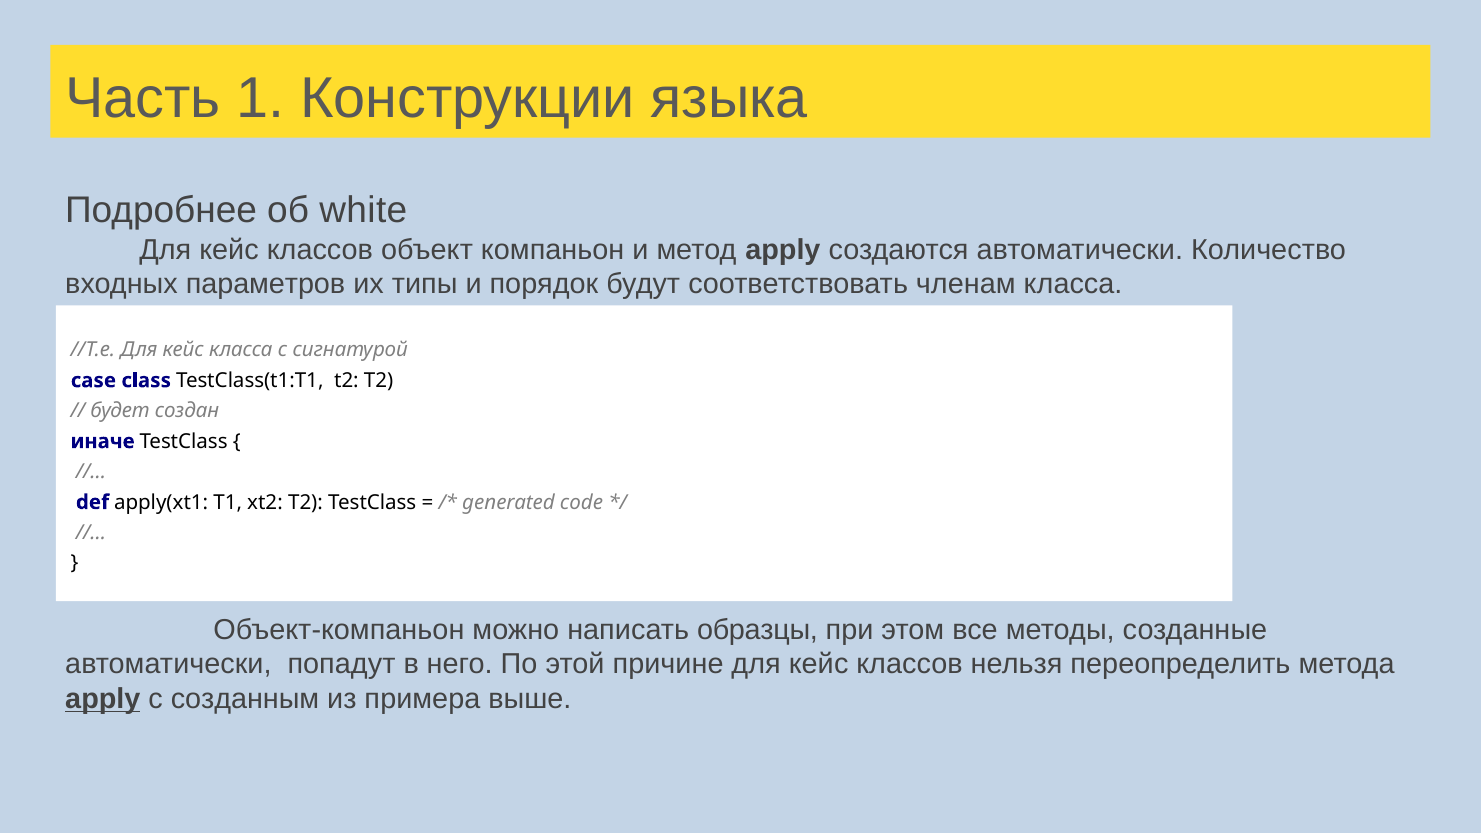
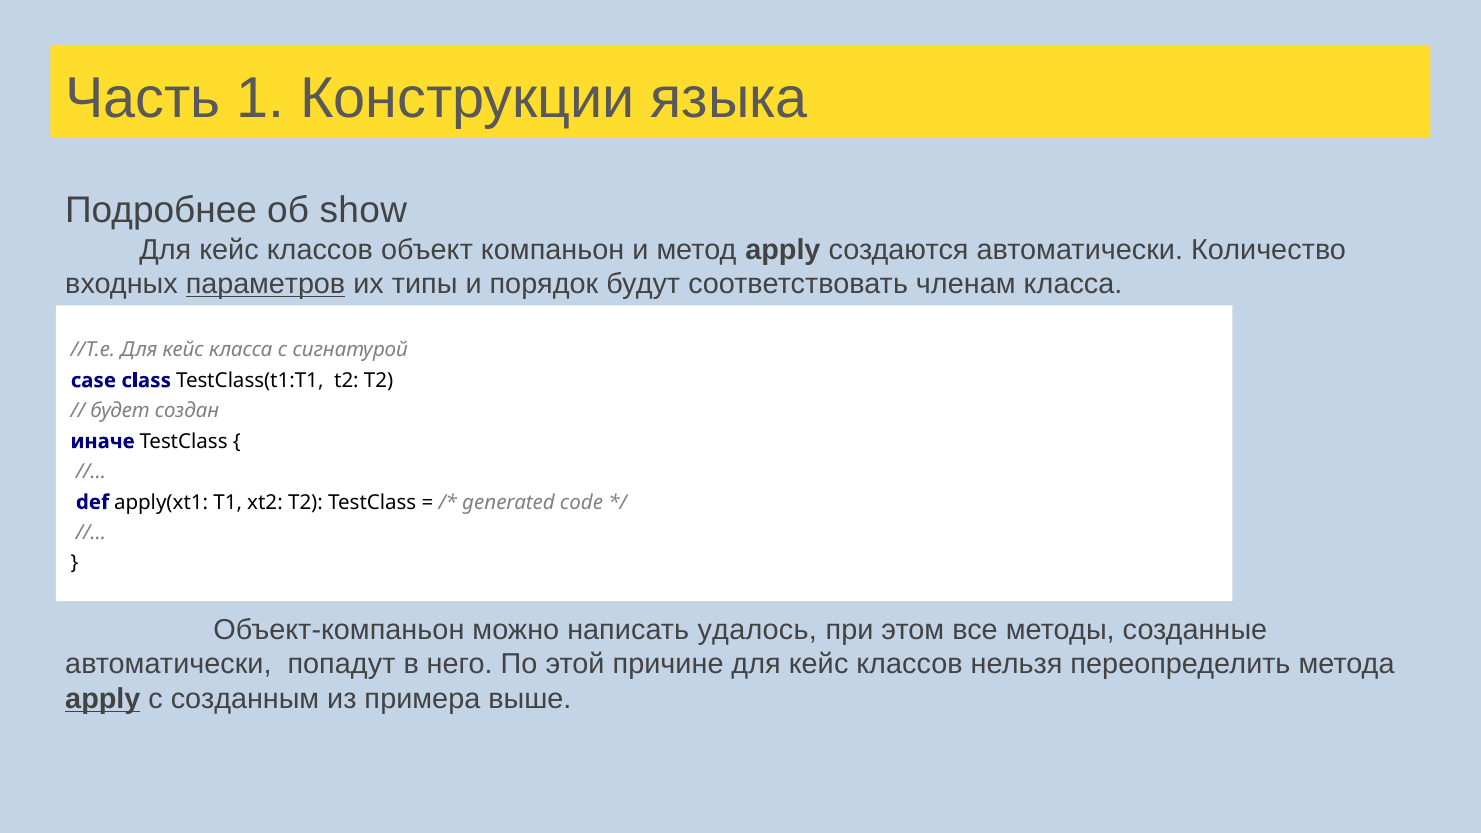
white: white -> show
параметров underline: none -> present
образцы: образцы -> удалось
